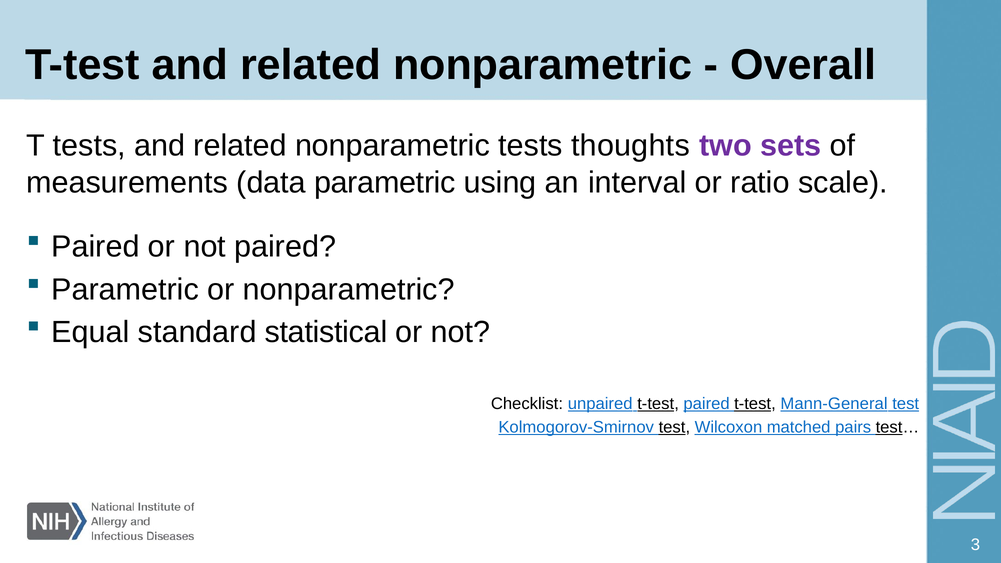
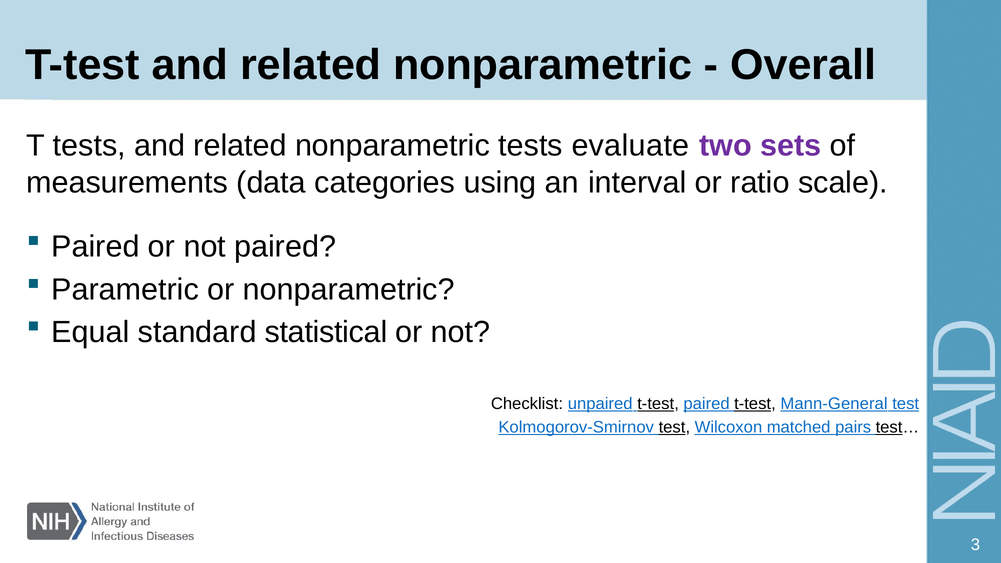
thoughts: thoughts -> evaluate
data parametric: parametric -> categories
